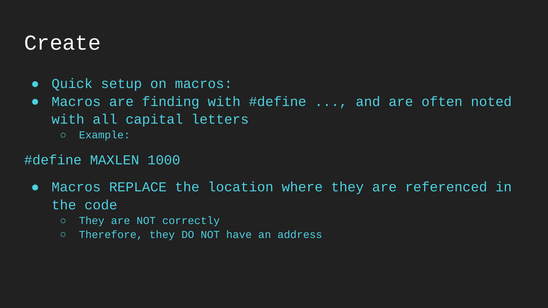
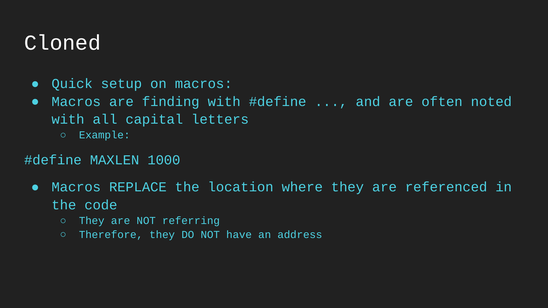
Create: Create -> Cloned
correctly: correctly -> referring
